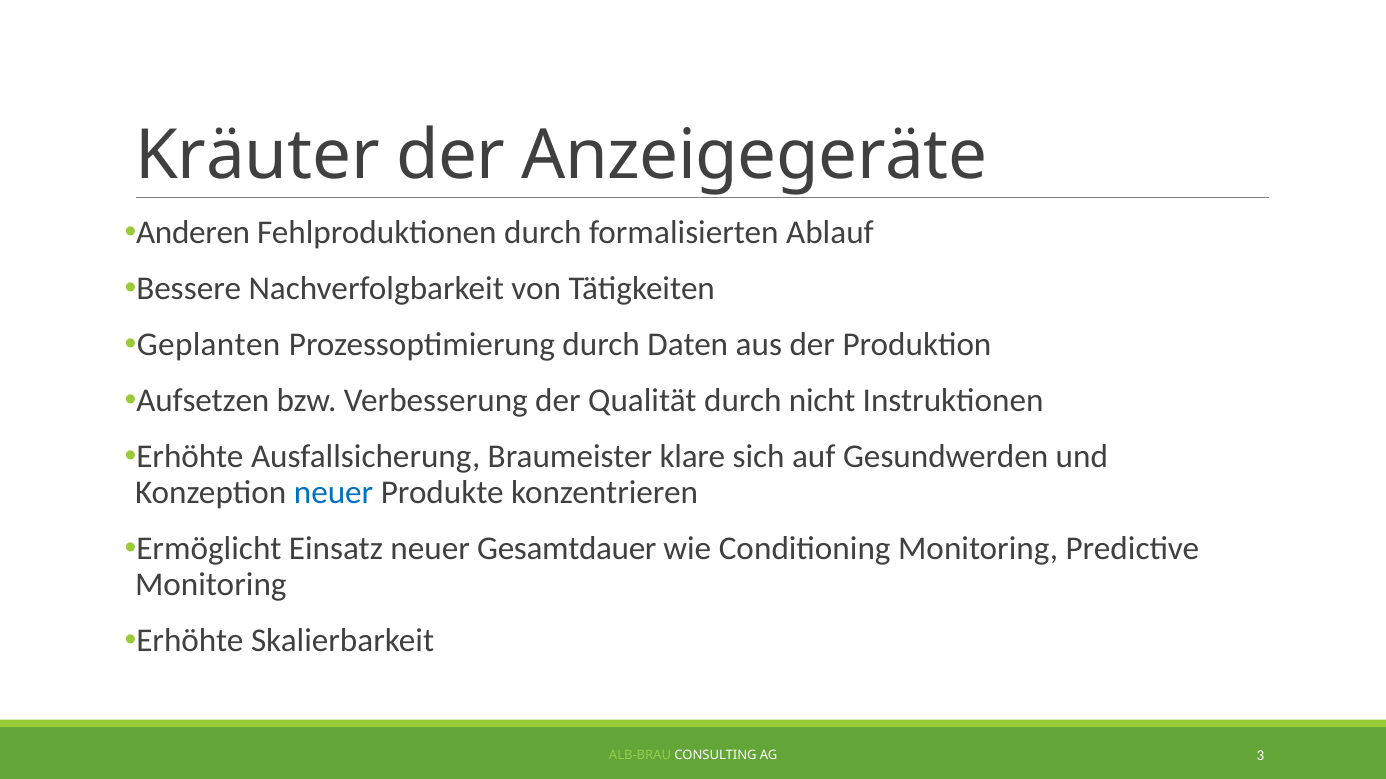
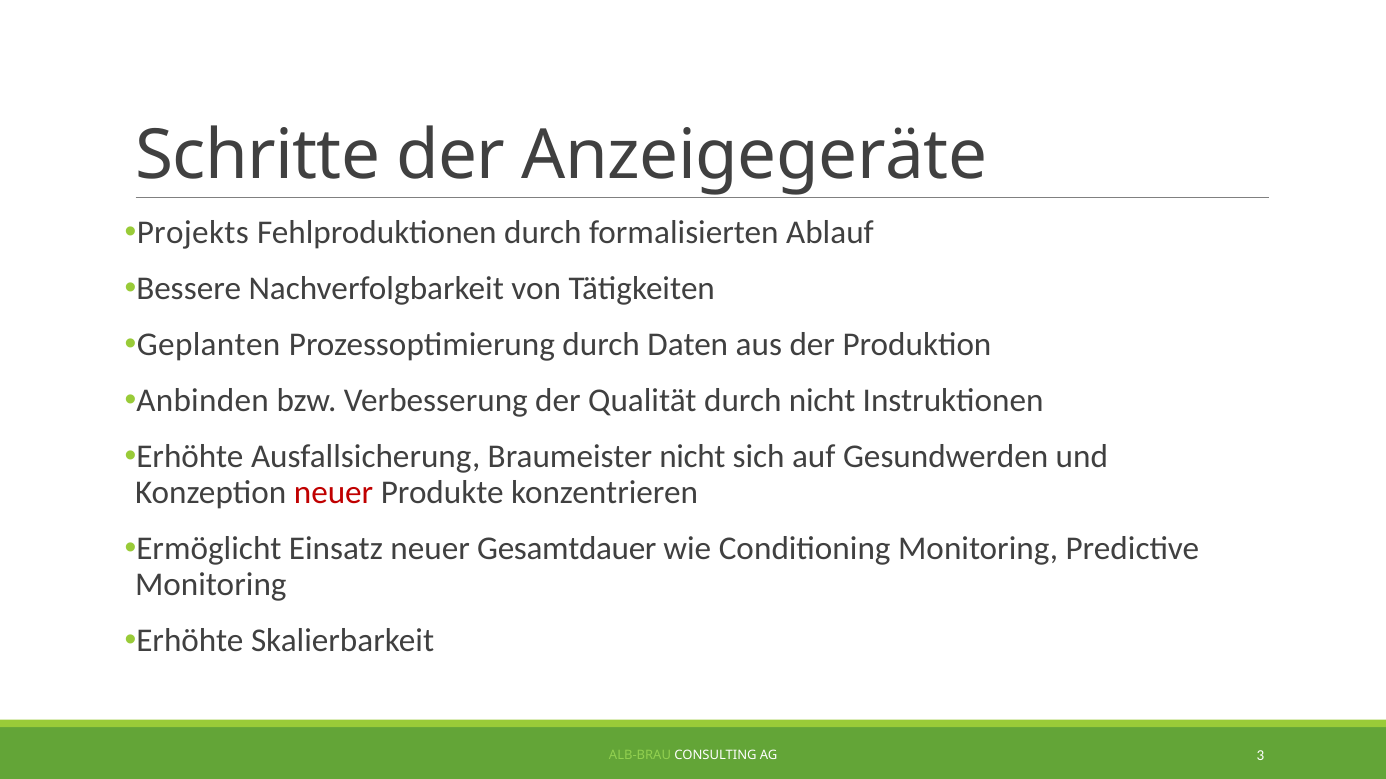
Kräuter: Kräuter -> Schritte
Anderen: Anderen -> Projekts
Aufsetzen: Aufsetzen -> Anbinden
Braumeister klare: klare -> nicht
neuer at (334, 493) colour: blue -> red
